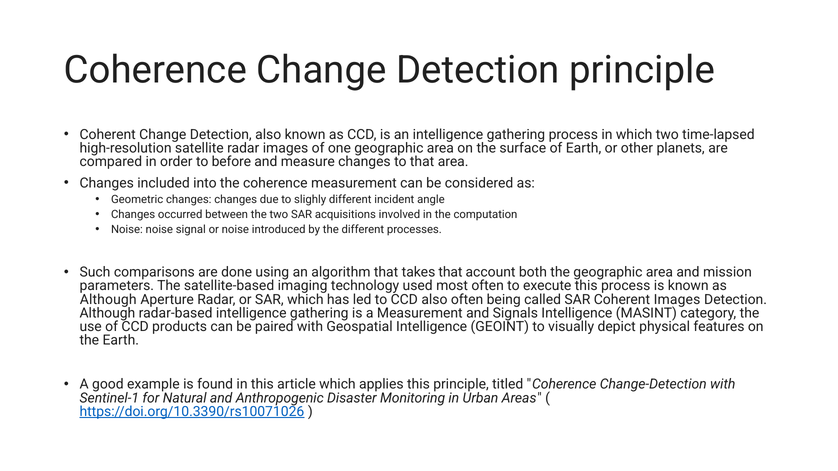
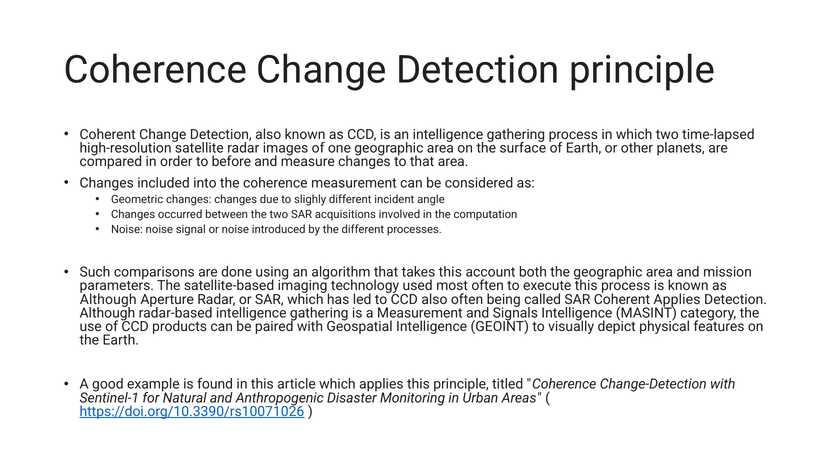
takes that: that -> this
Coherent Images: Images -> Applies
